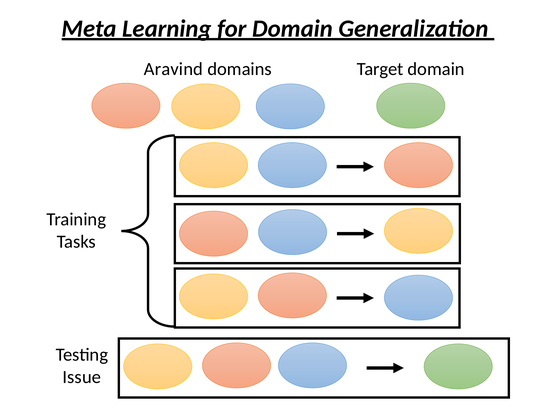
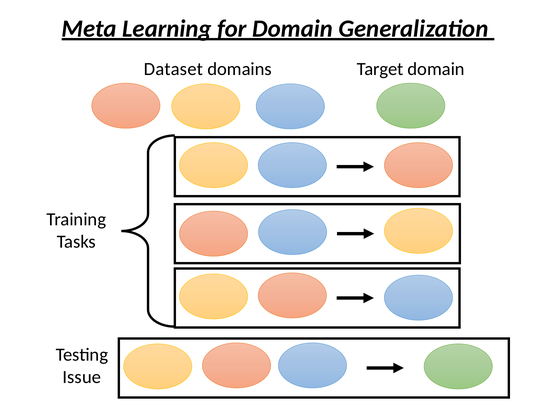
Aravind: Aravind -> Dataset
